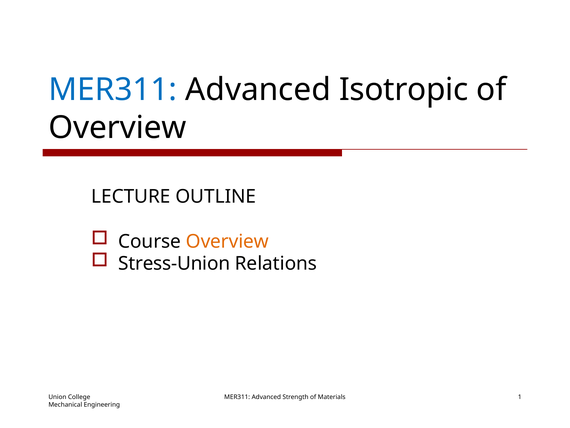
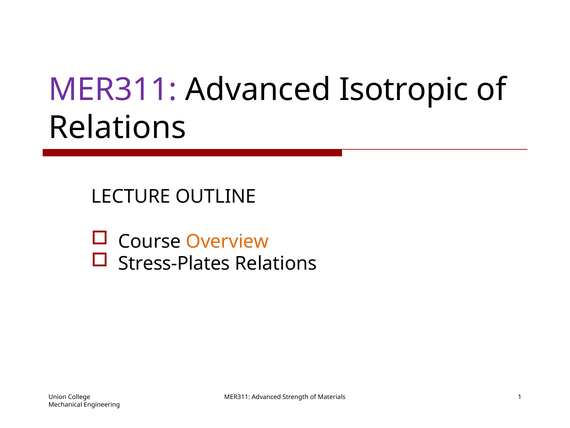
MER311 at (113, 90) colour: blue -> purple
Overview at (117, 128): Overview -> Relations
Stress-Union: Stress-Union -> Stress-Plates
